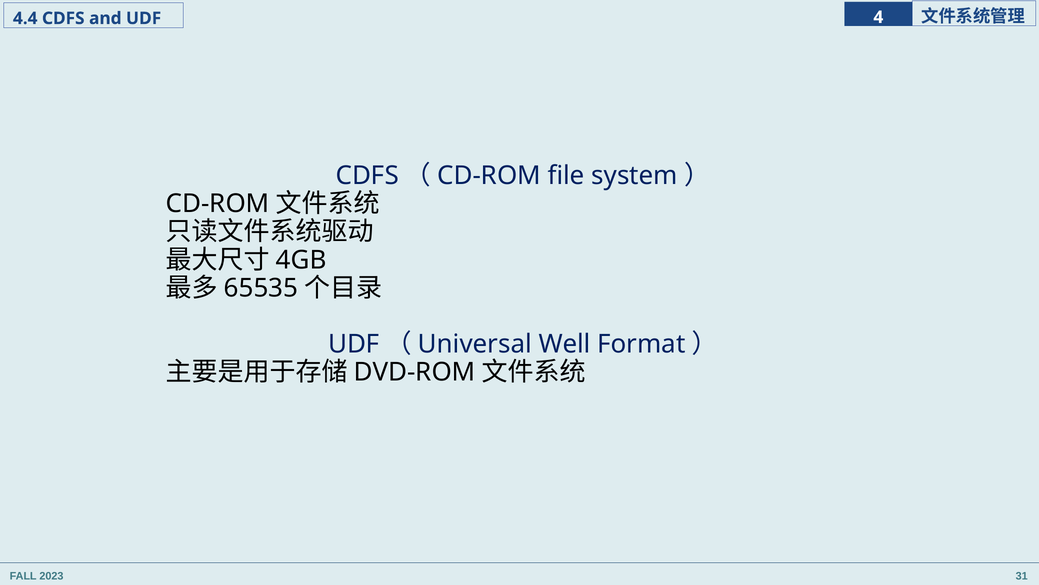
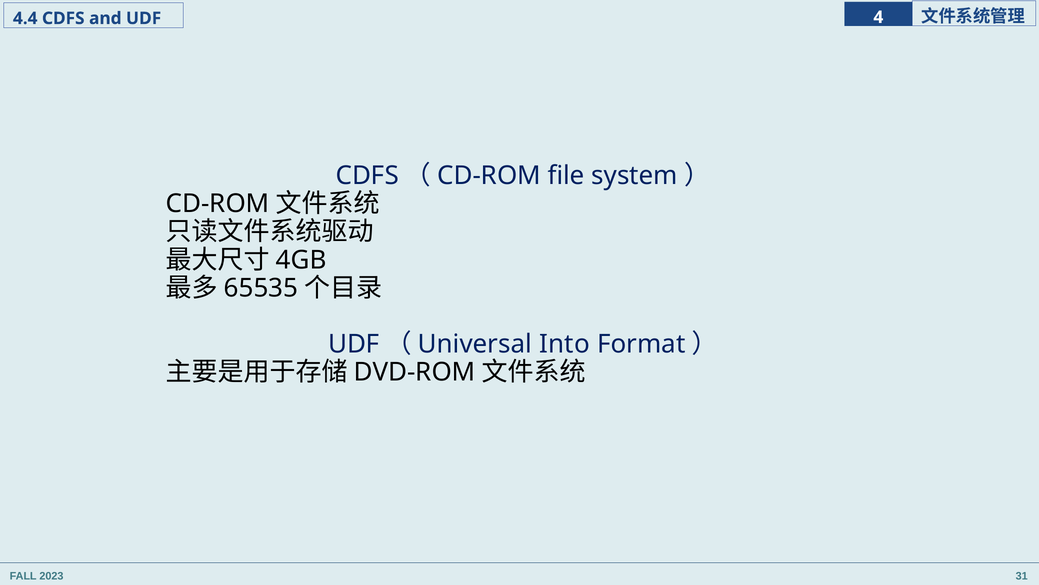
Well: Well -> Into
